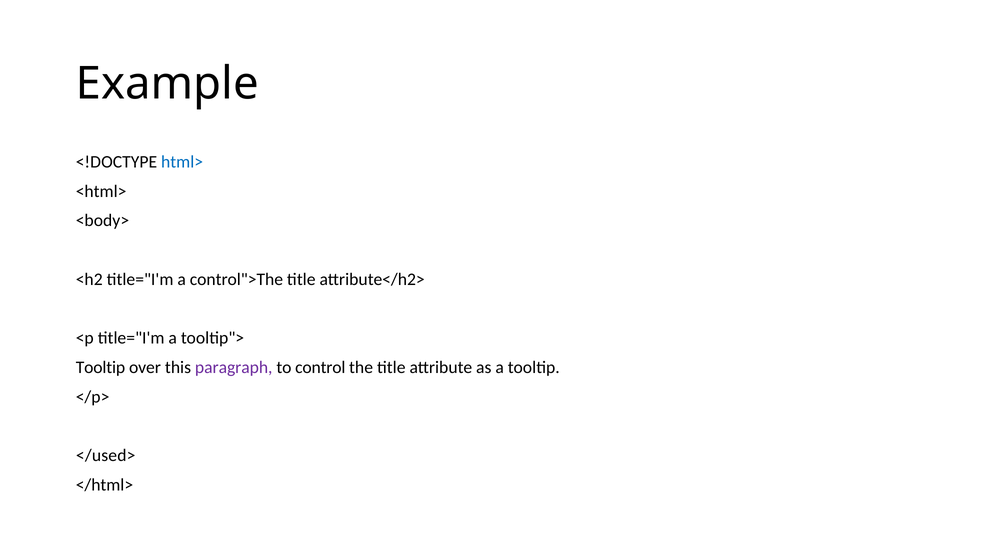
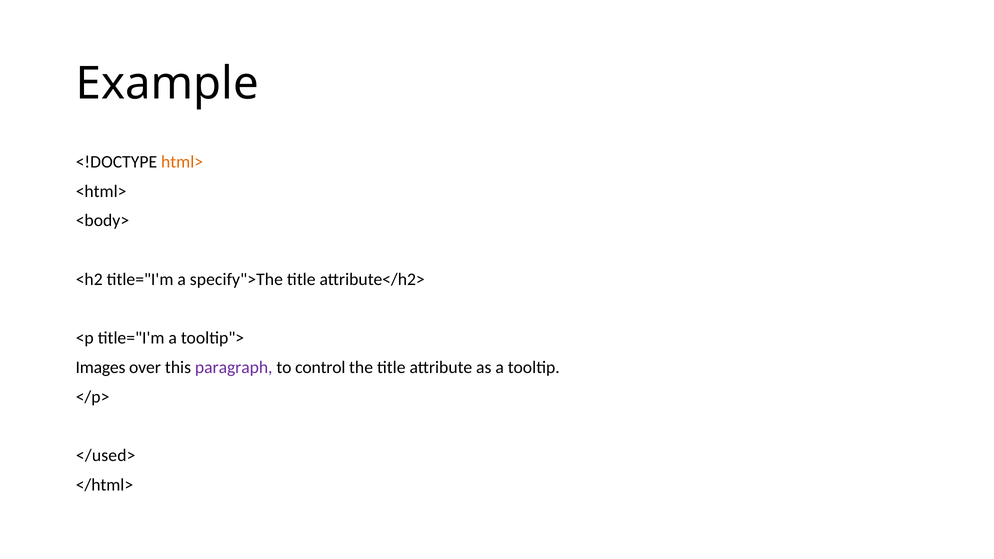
html> colour: blue -> orange
control">The: control">The -> specify">The
Tooltip at (100, 368): Tooltip -> Images
